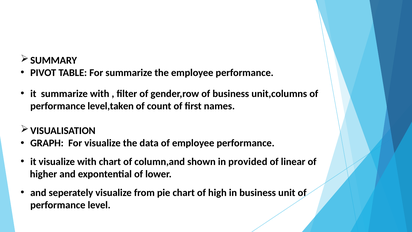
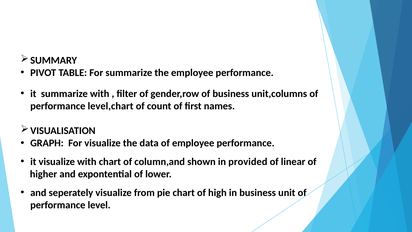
level,taken: level,taken -> level,chart
